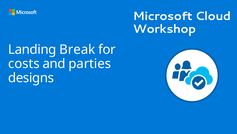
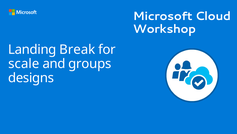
costs: costs -> scale
parties: parties -> groups
